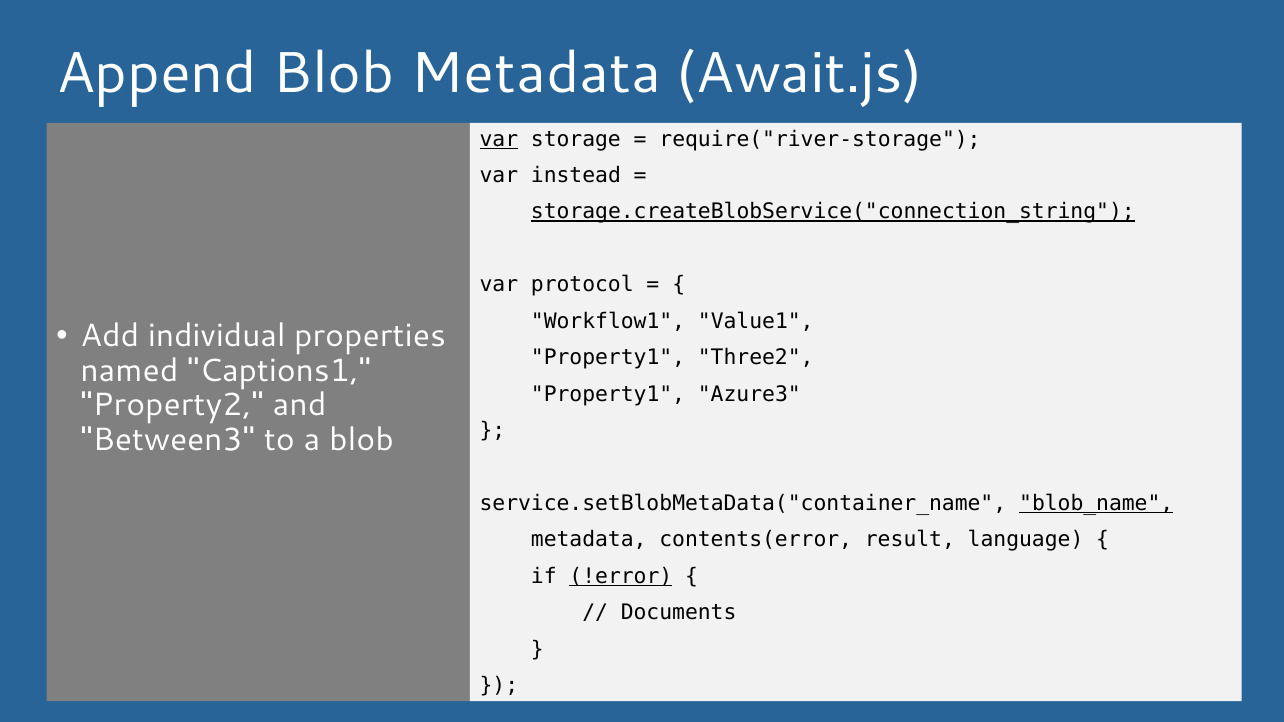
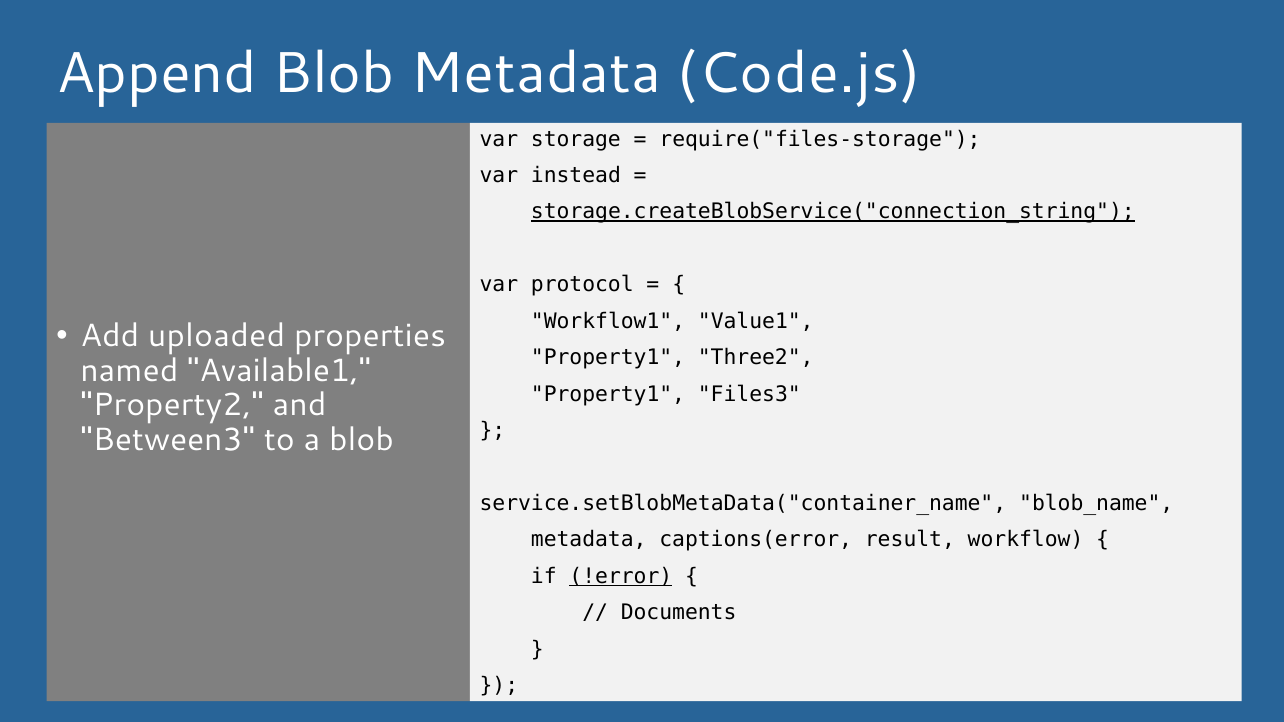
Await.js: Await.js -> Code.js
var at (499, 139) underline: present -> none
require("river-storage: require("river-storage -> require("files-storage
individual: individual -> uploaded
Captions1: Captions1 -> Available1
Azure3: Azure3 -> Files3
blob_name underline: present -> none
contents(error: contents(error -> captions(error
language: language -> workflow
